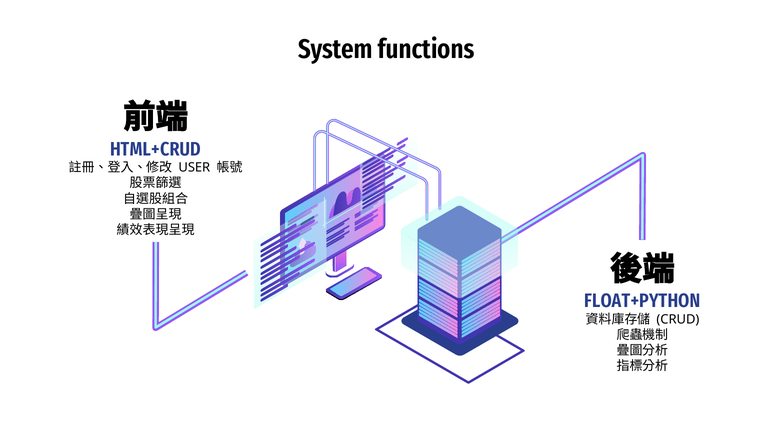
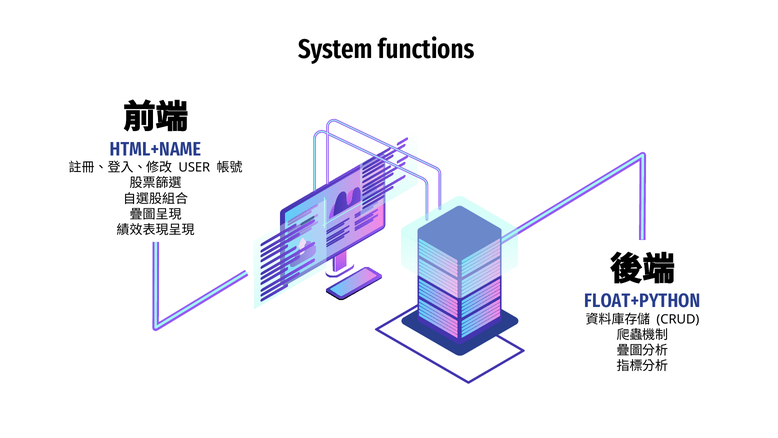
HTML+CRUD: HTML+CRUD -> HTML+NAME
